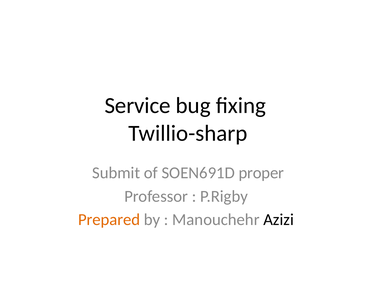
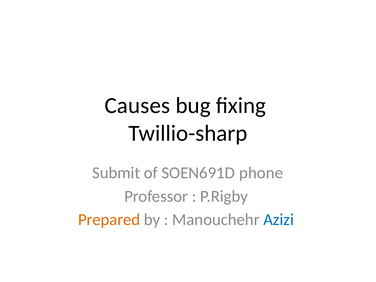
Service: Service -> Causes
proper: proper -> phone
Azizi colour: black -> blue
